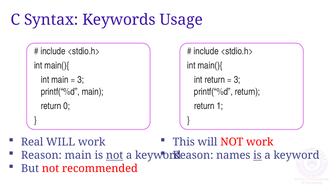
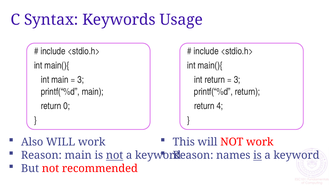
1: 1 -> 4
Real: Real -> Also
